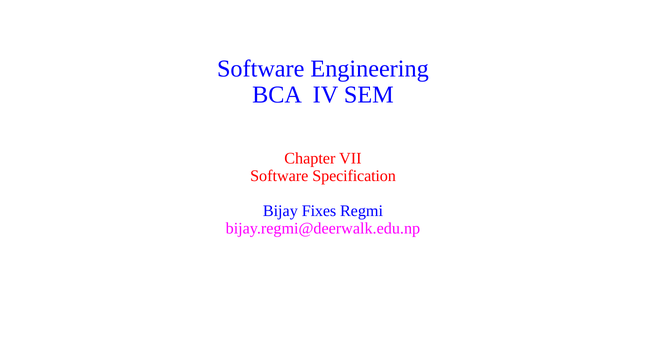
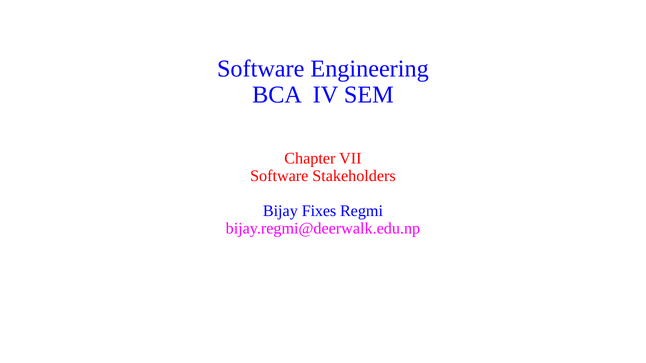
Specification: Specification -> Stakeholders
